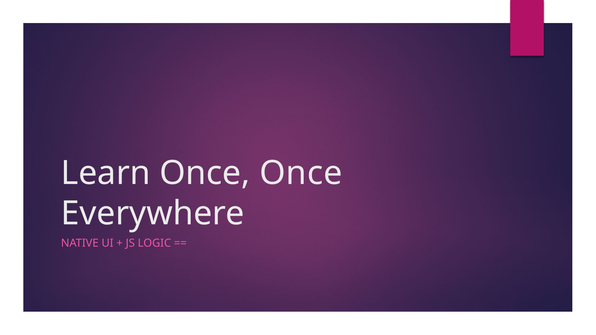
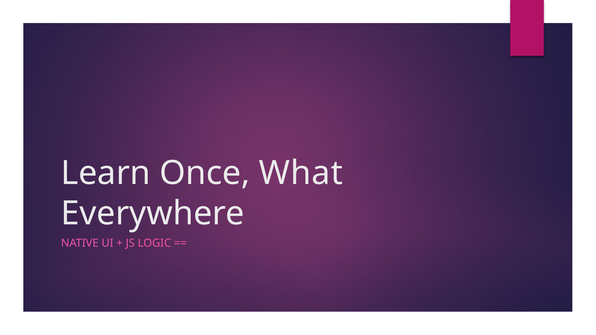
Once Once: Once -> What
